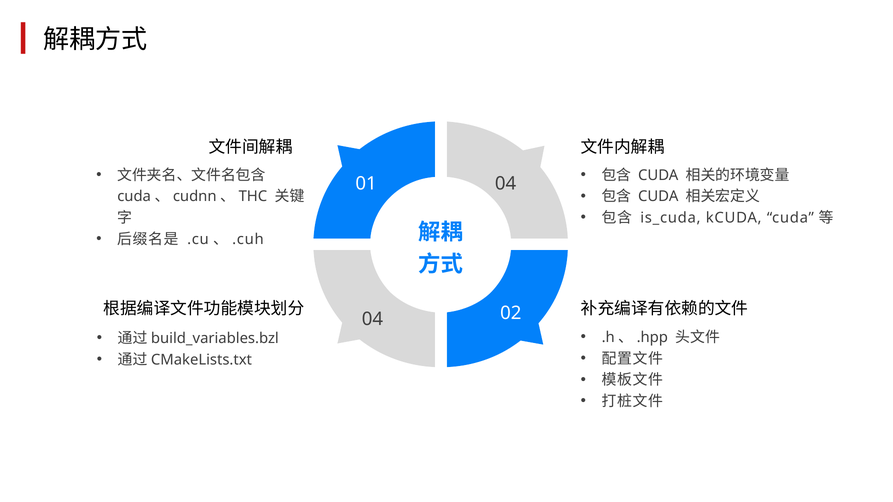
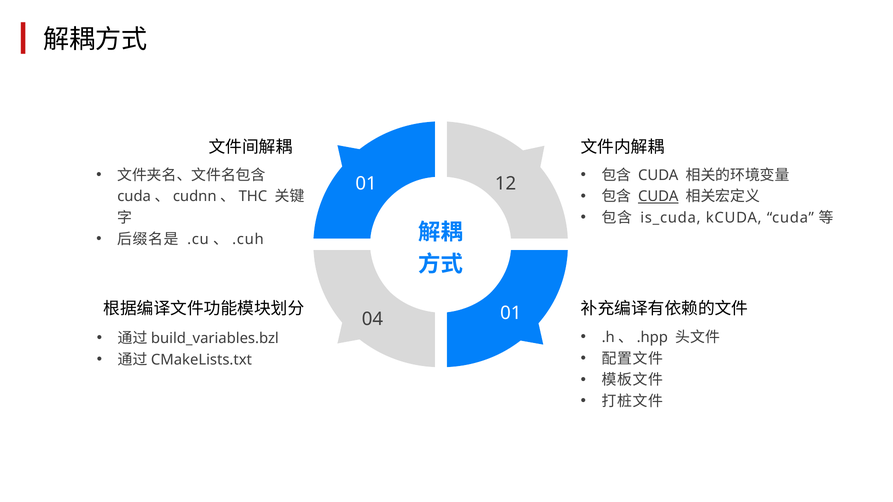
01 04: 04 -> 12
CUDA at (658, 197) underline: none -> present
04 02: 02 -> 01
